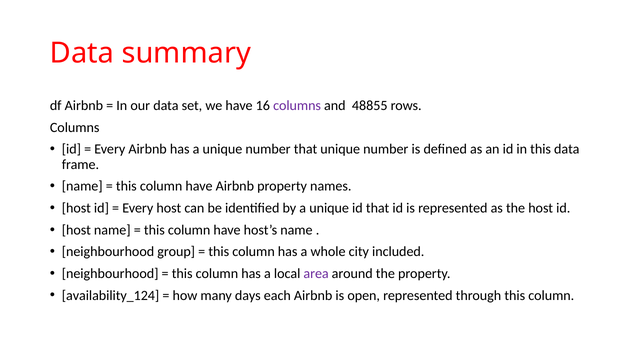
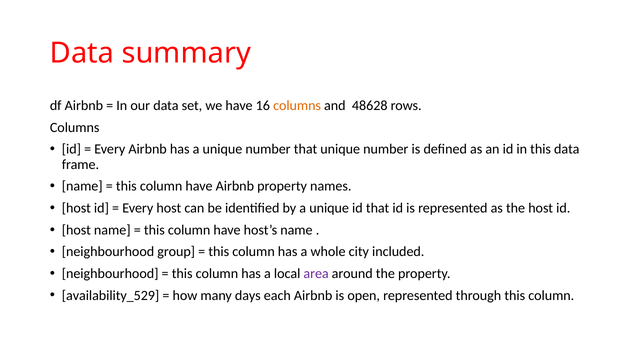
columns at (297, 106) colour: purple -> orange
48855: 48855 -> 48628
availability_124: availability_124 -> availability_529
